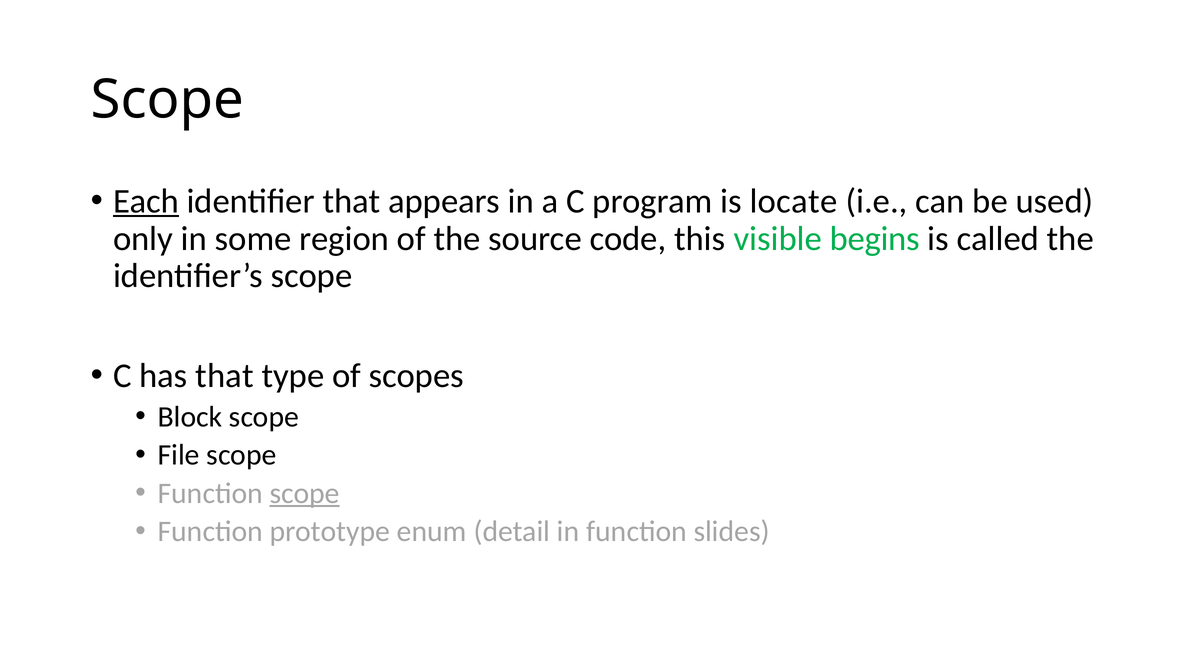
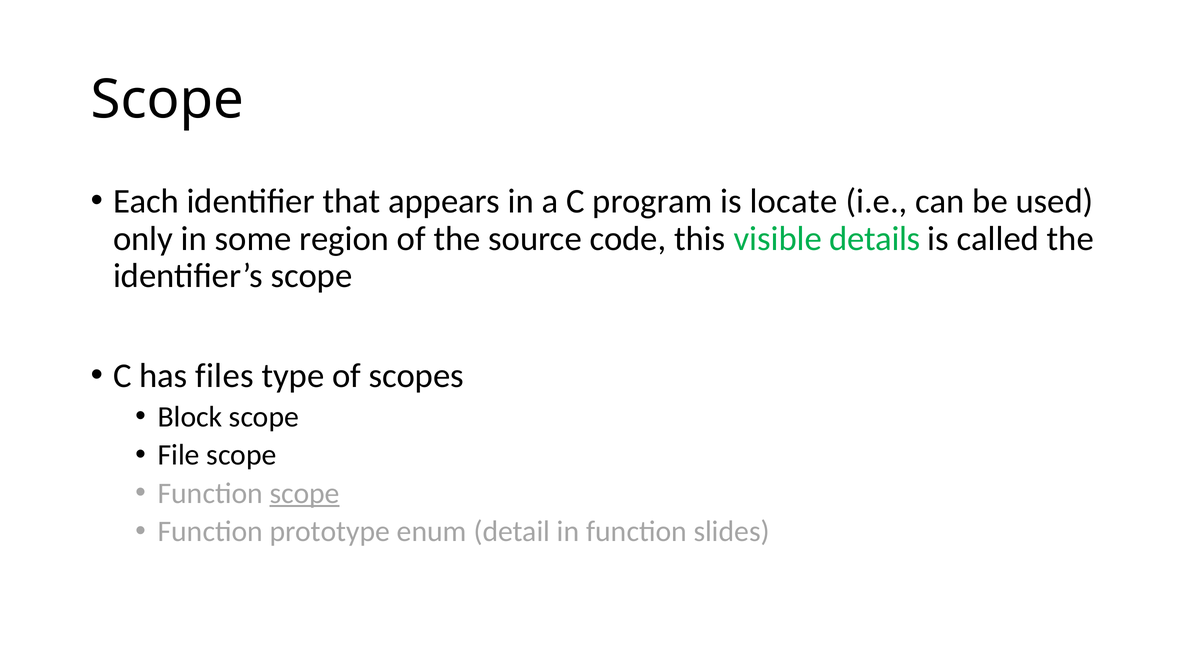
Each underline: present -> none
begins: begins -> details
has that: that -> files
